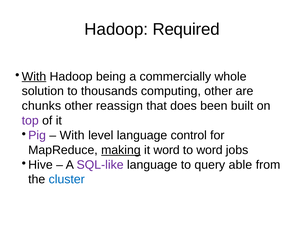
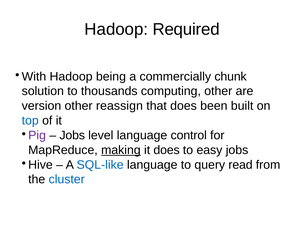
With at (34, 76) underline: present -> none
whole: whole -> chunk
chunks: chunks -> version
top colour: purple -> blue
With at (72, 135): With -> Jobs
it word: word -> does
to word: word -> easy
SQL-like colour: purple -> blue
able: able -> read
